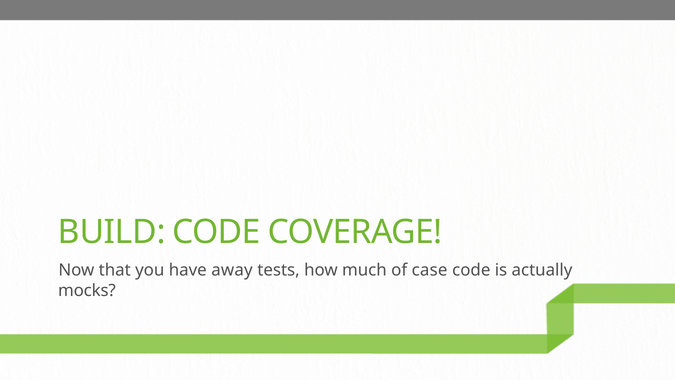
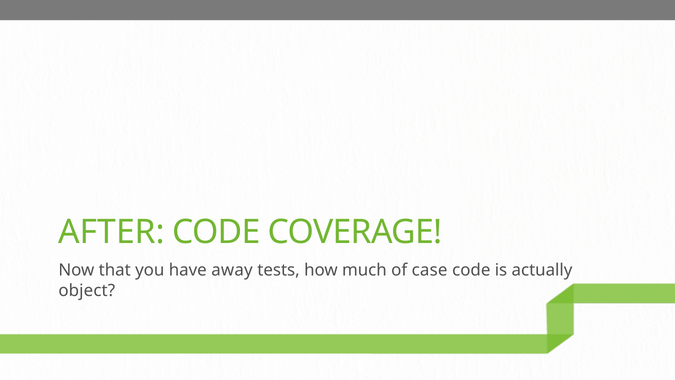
BUILD: BUILD -> AFTER
mocks: mocks -> object
